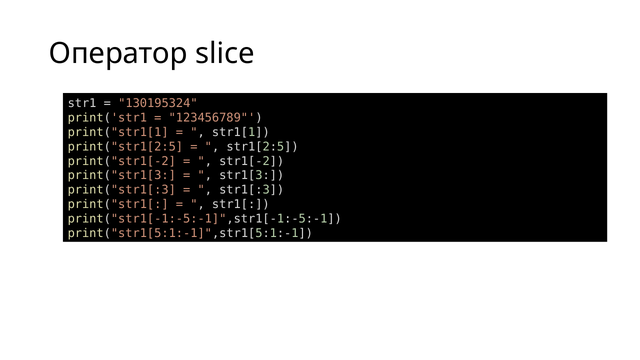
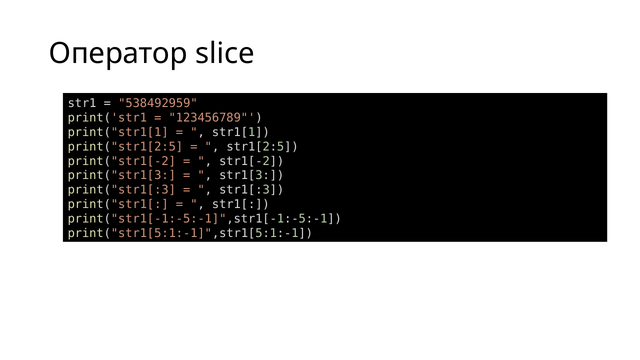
130195324: 130195324 -> 538492959
